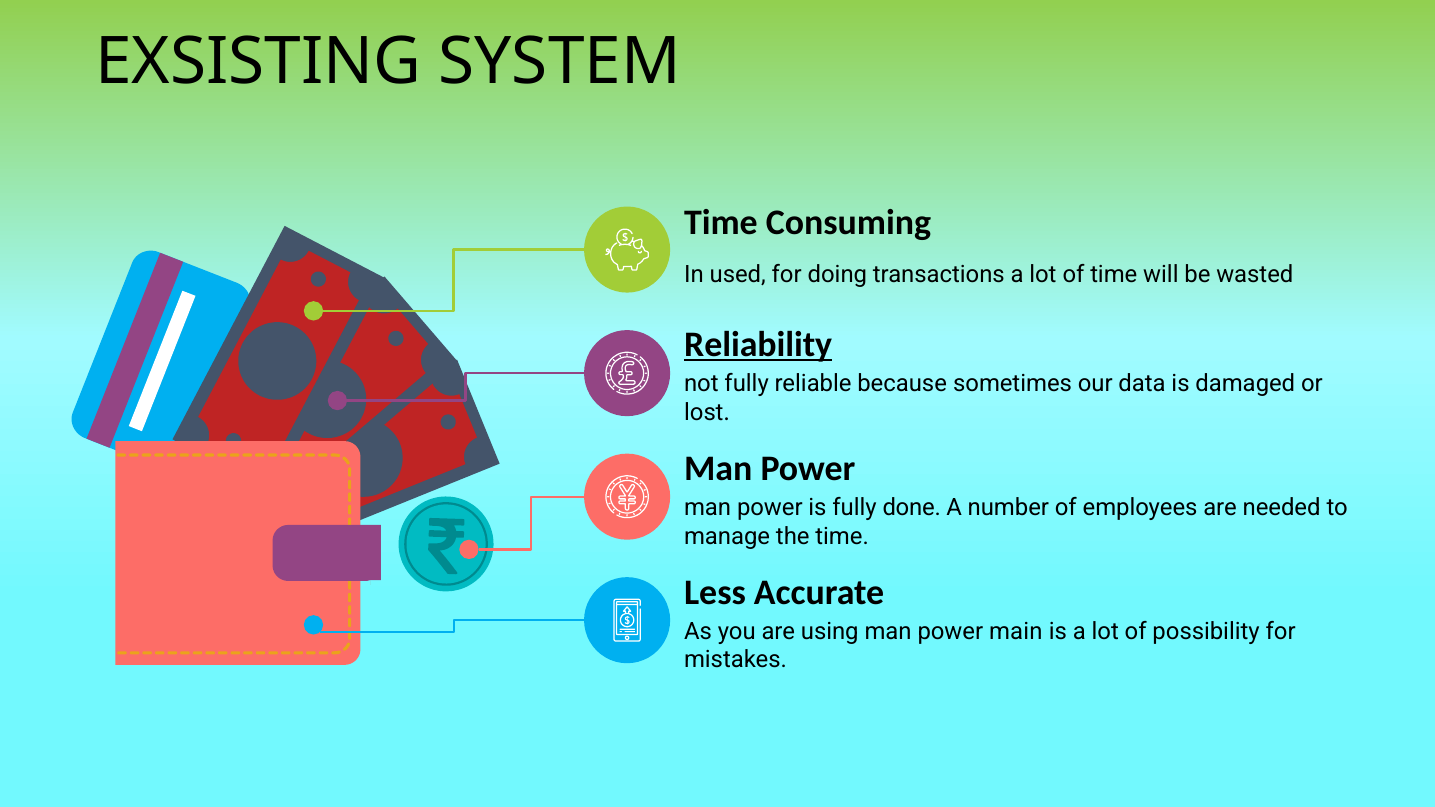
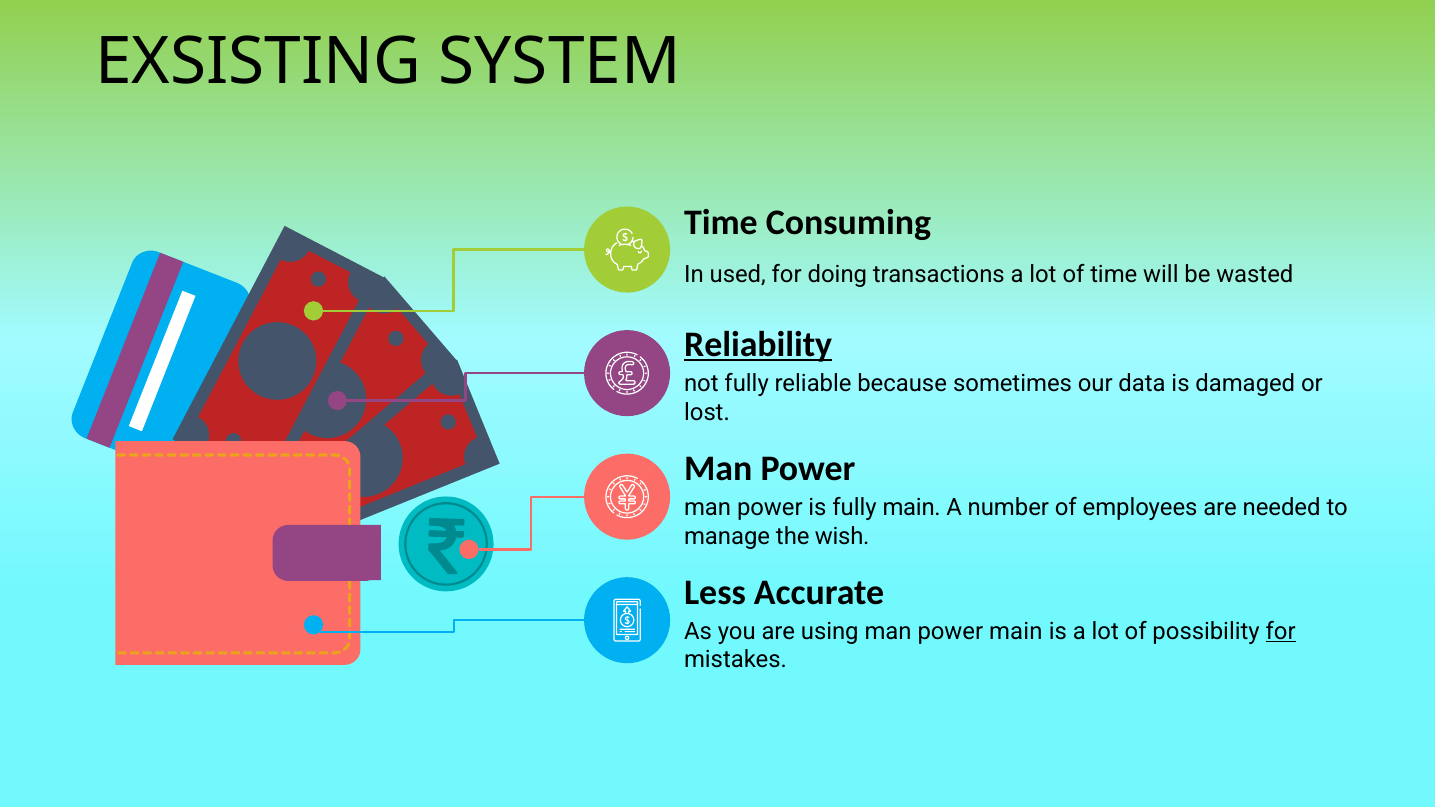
fully done: done -> main
the time: time -> wish
for at (1281, 631) underline: none -> present
